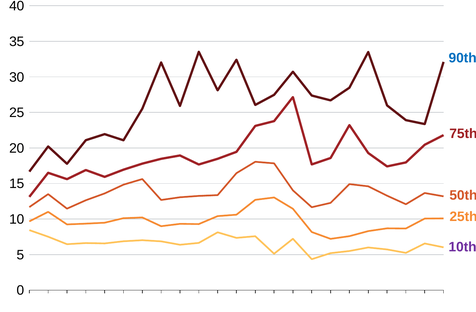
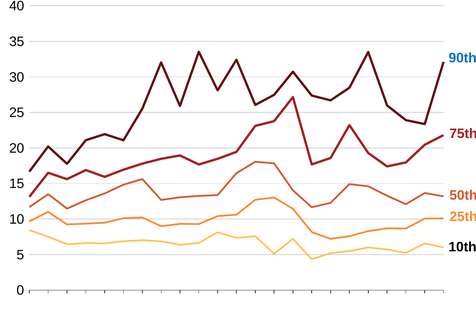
10th colour: purple -> black
